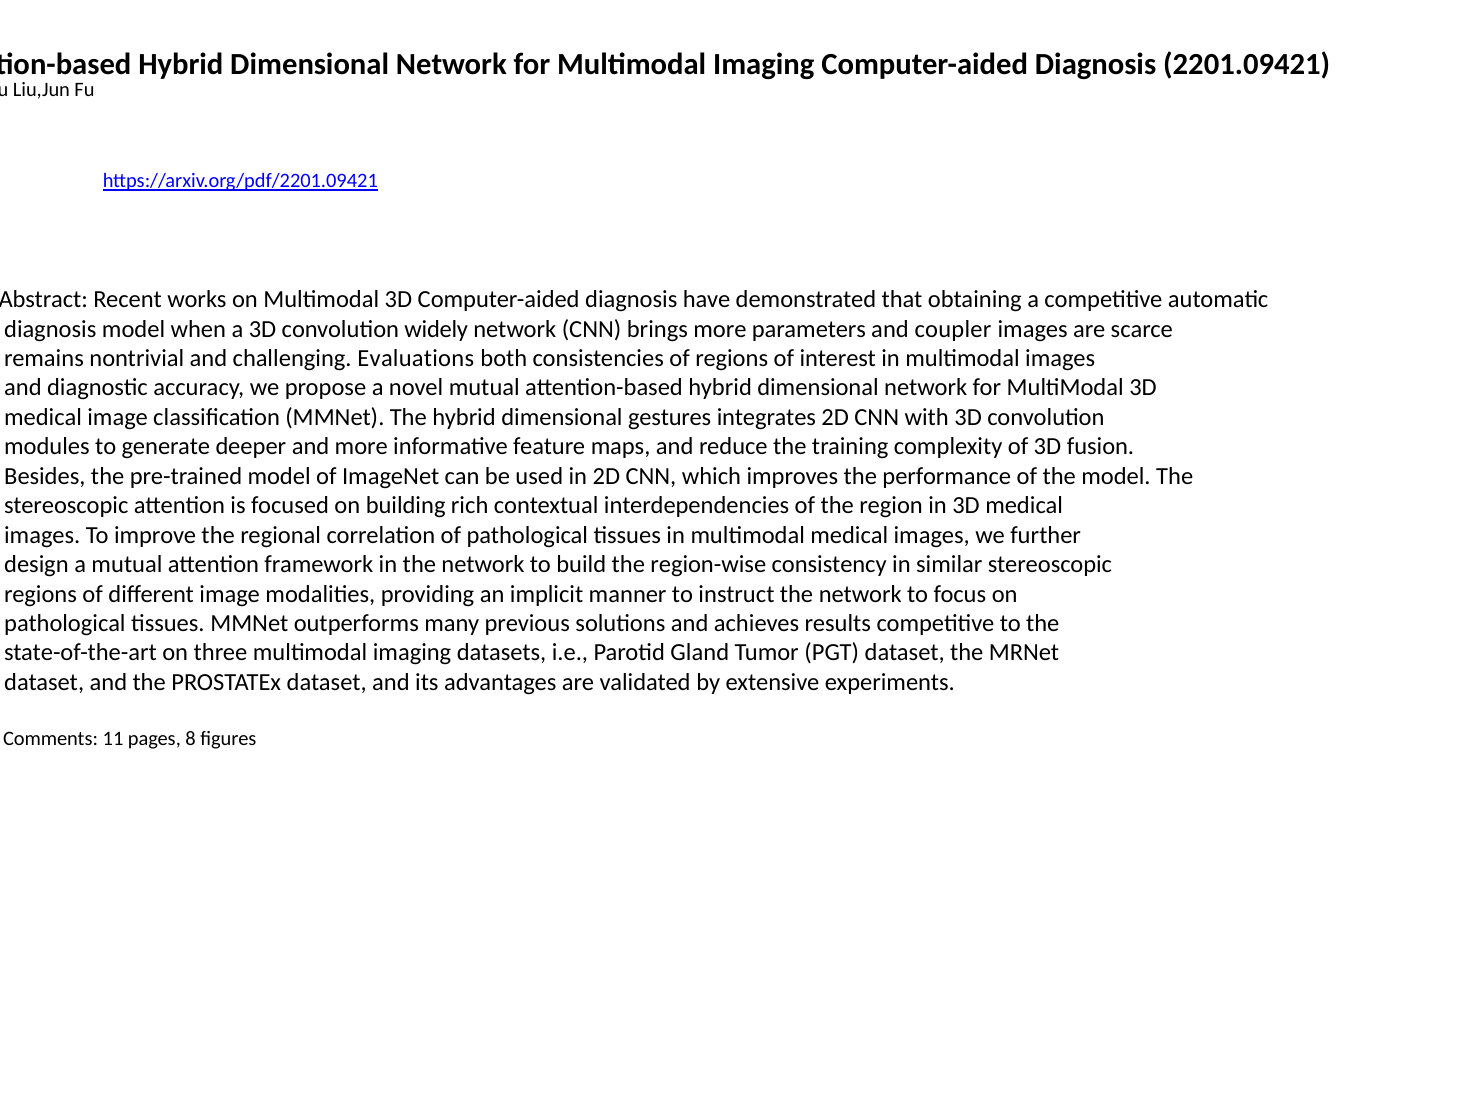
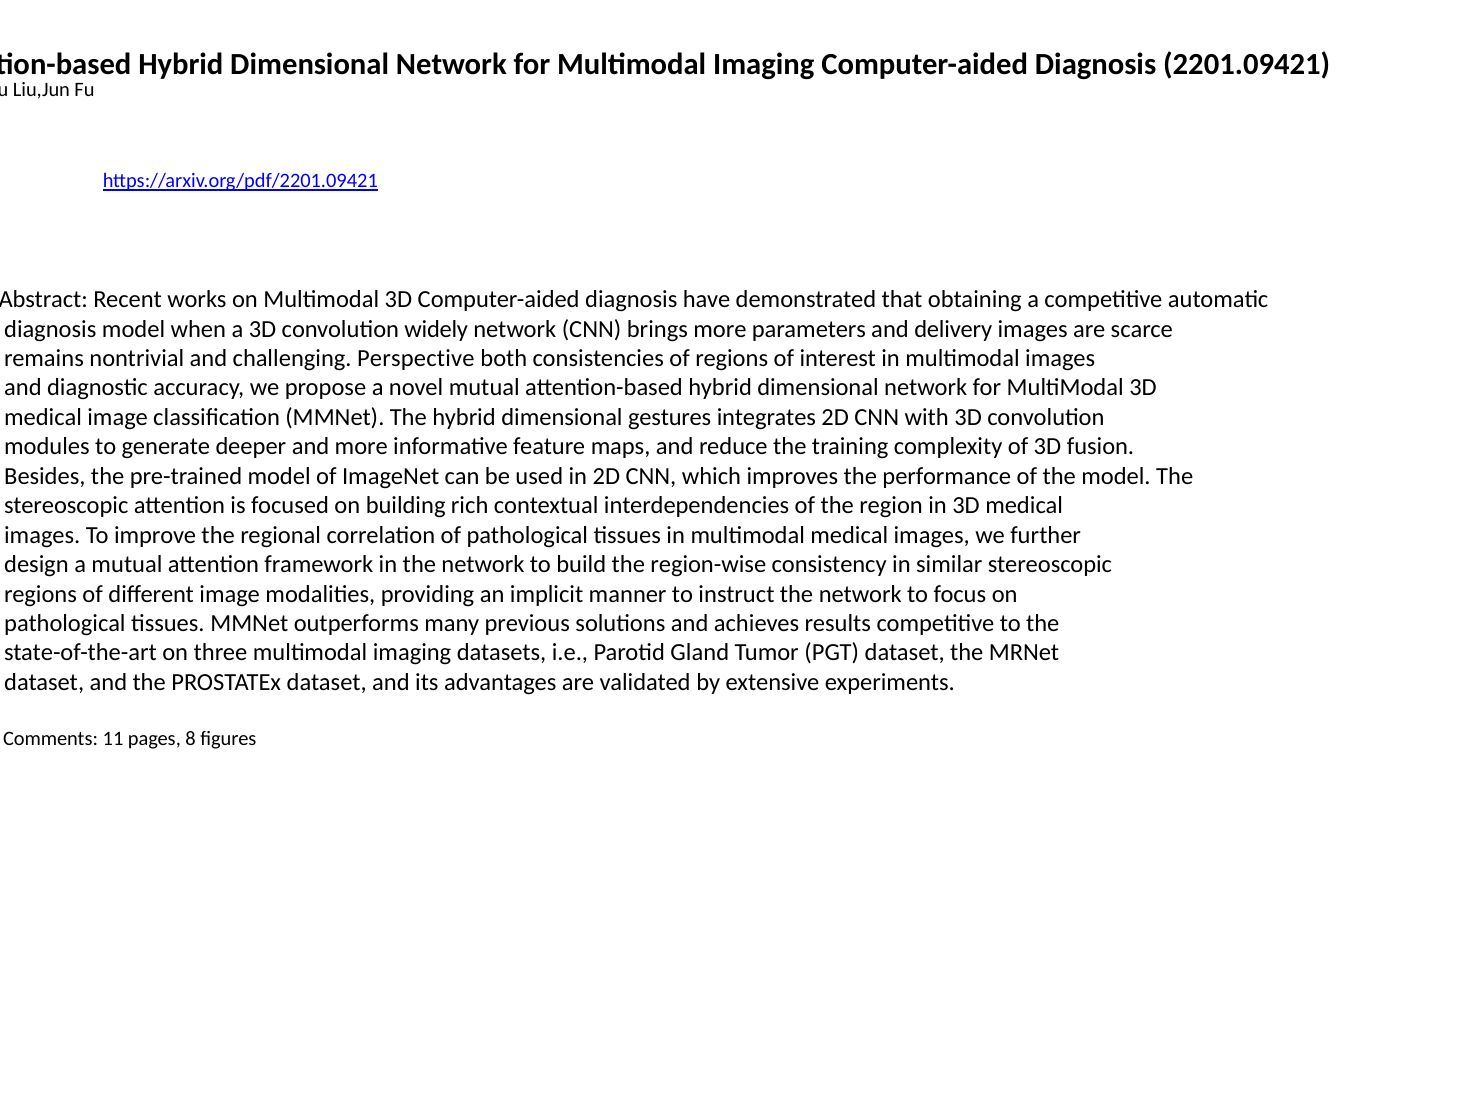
coupler: coupler -> delivery
Evaluations: Evaluations -> Perspective
